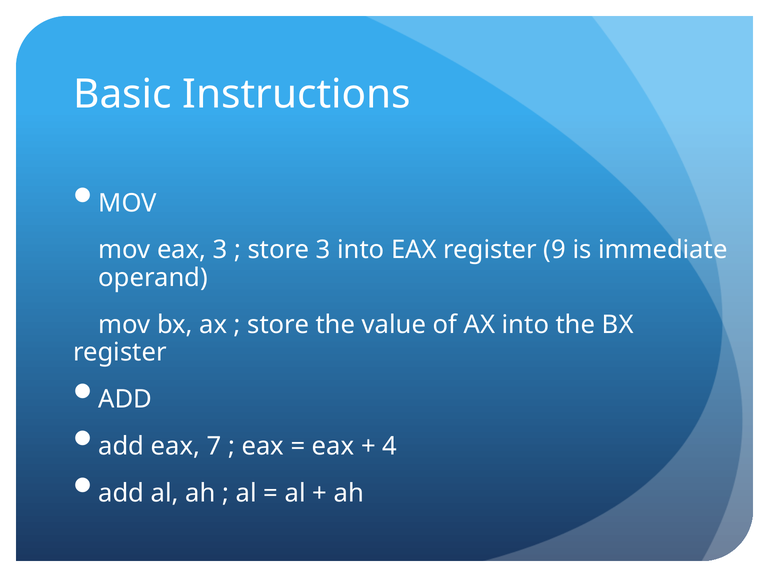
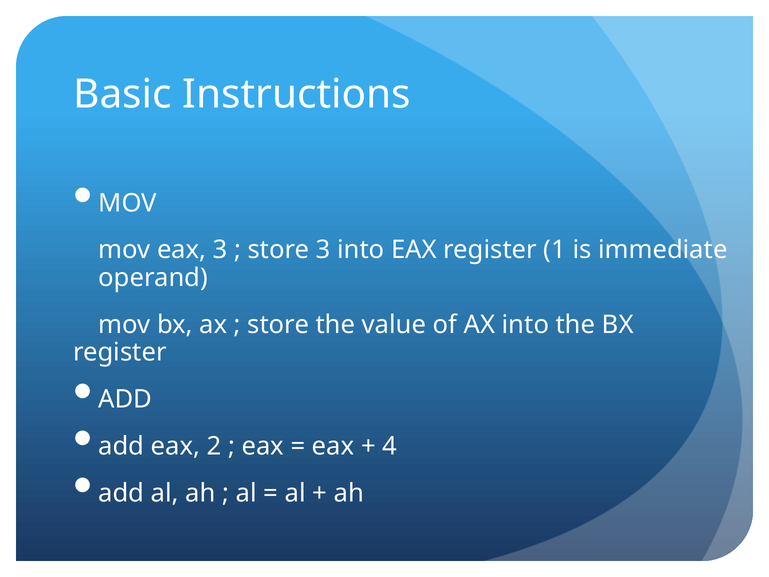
9: 9 -> 1
7: 7 -> 2
